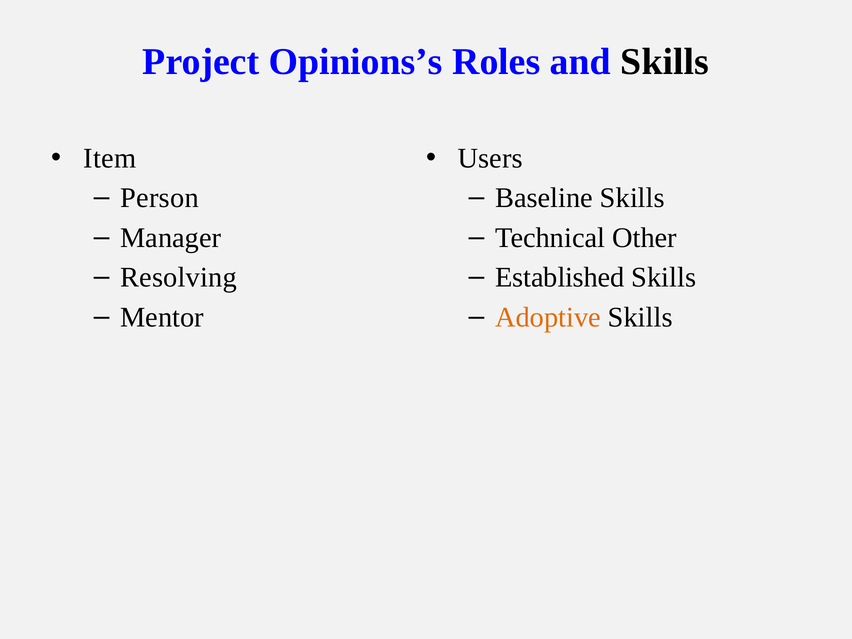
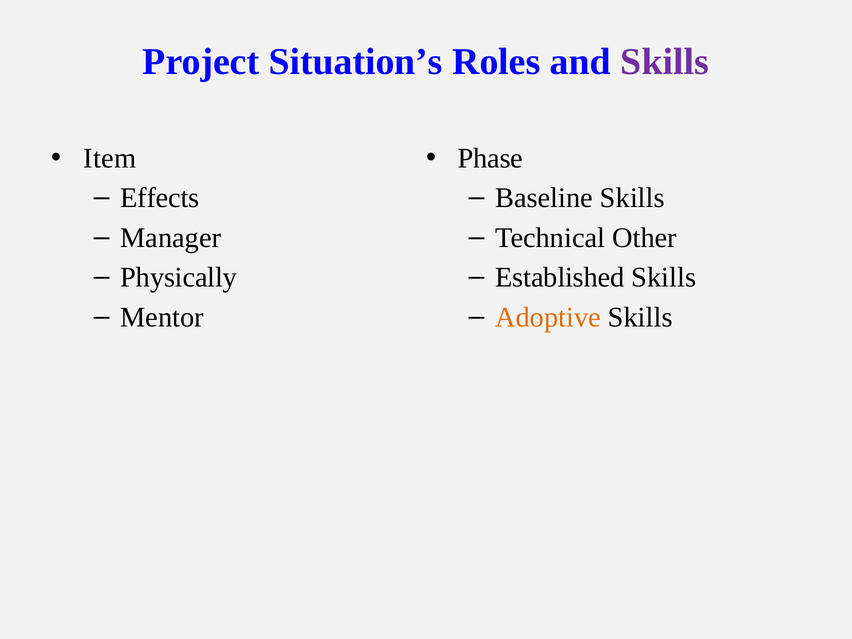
Opinions’s: Opinions’s -> Situation’s
Skills at (665, 62) colour: black -> purple
Users: Users -> Phase
Person: Person -> Effects
Resolving: Resolving -> Physically
